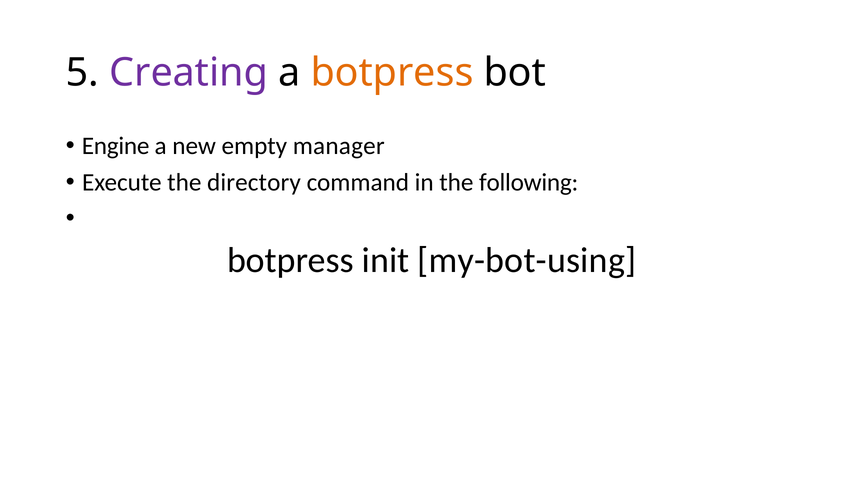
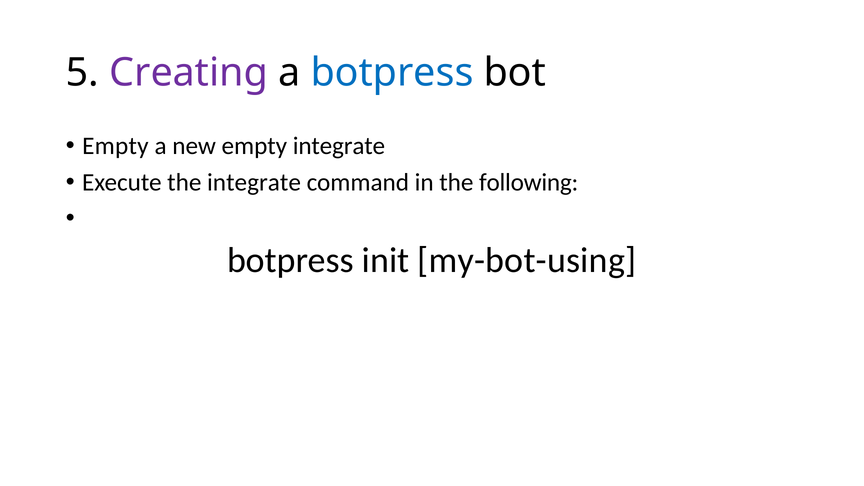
botpress at (392, 73) colour: orange -> blue
Engine at (116, 146): Engine -> Empty
empty manager: manager -> integrate
the directory: directory -> integrate
